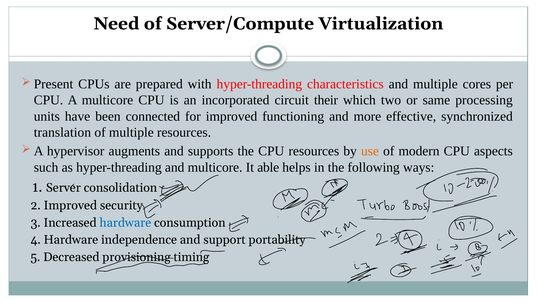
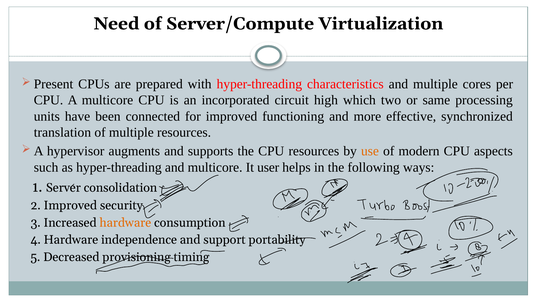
their: their -> high
able: able -> user
hardware at (125, 223) colour: blue -> orange
